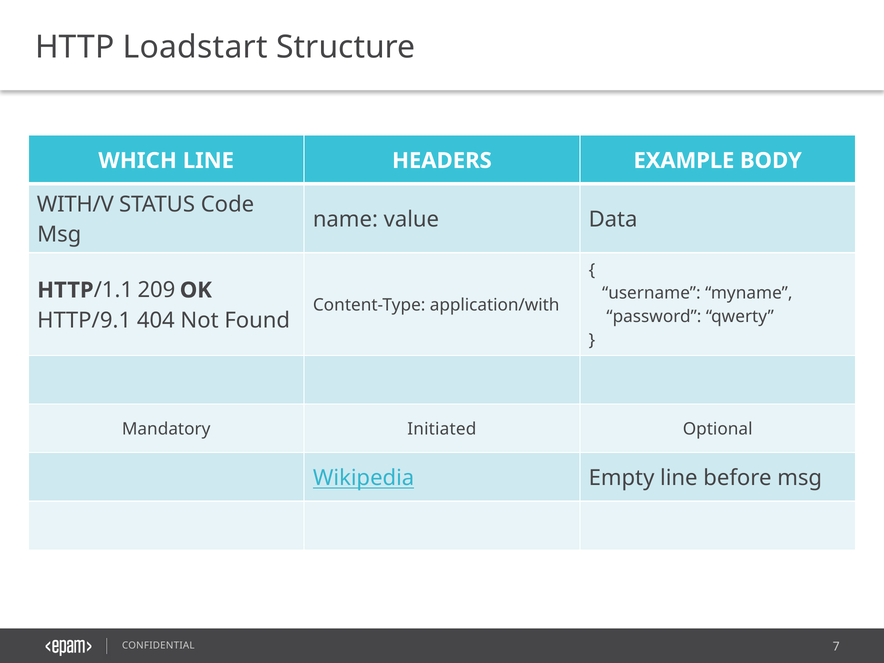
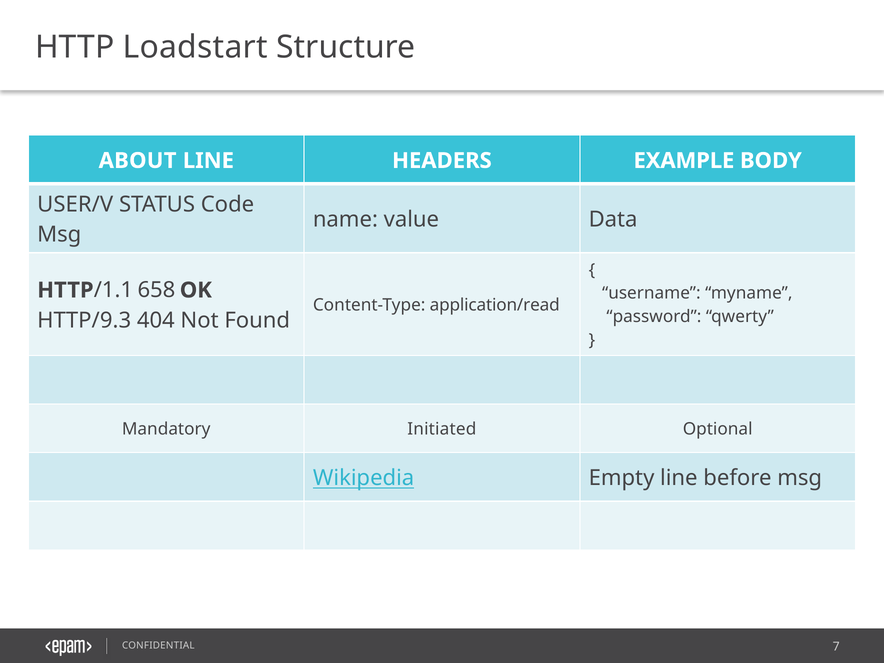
WHICH: WHICH -> ABOUT
WITH/V: WITH/V -> USER/V
209: 209 -> 658
application/with: application/with -> application/read
HTTP/9.1: HTTP/9.1 -> HTTP/9.3
